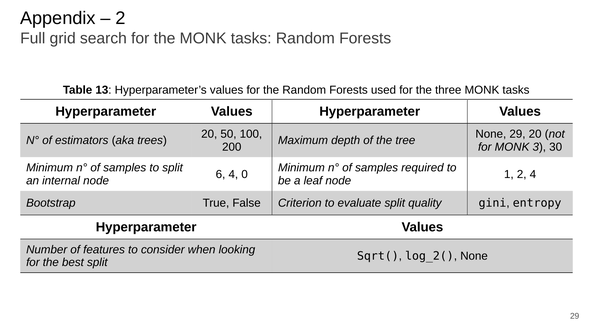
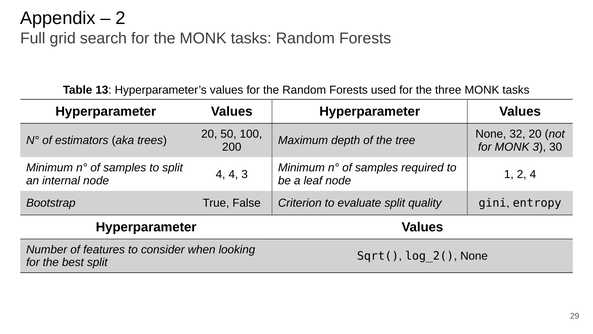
None 29: 29 -> 32
6 at (221, 174): 6 -> 4
4 0: 0 -> 3
